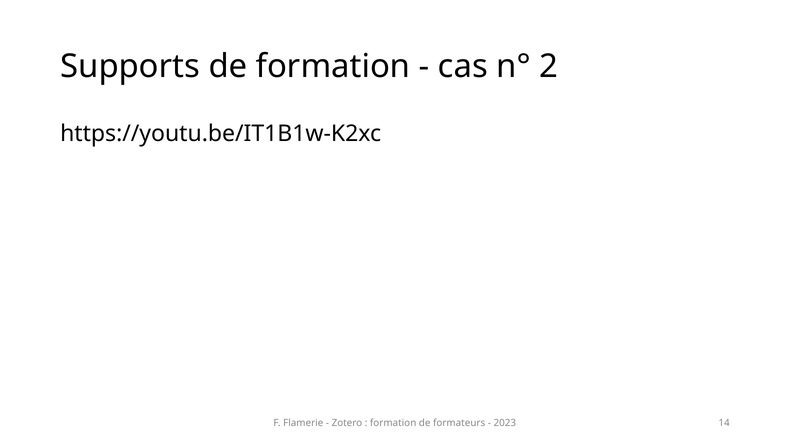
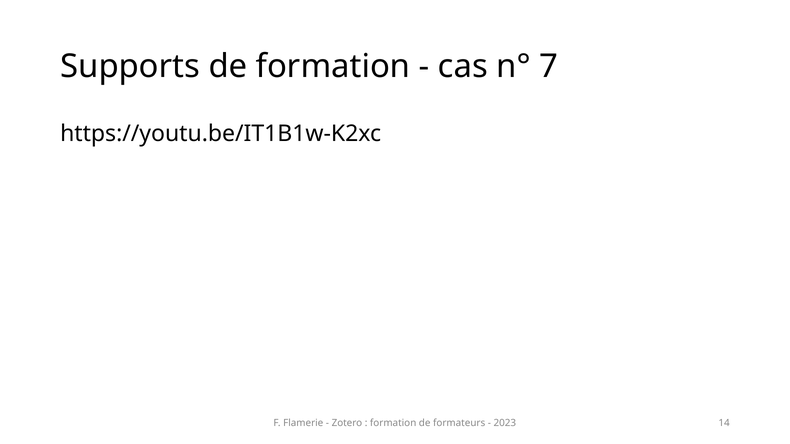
2: 2 -> 7
